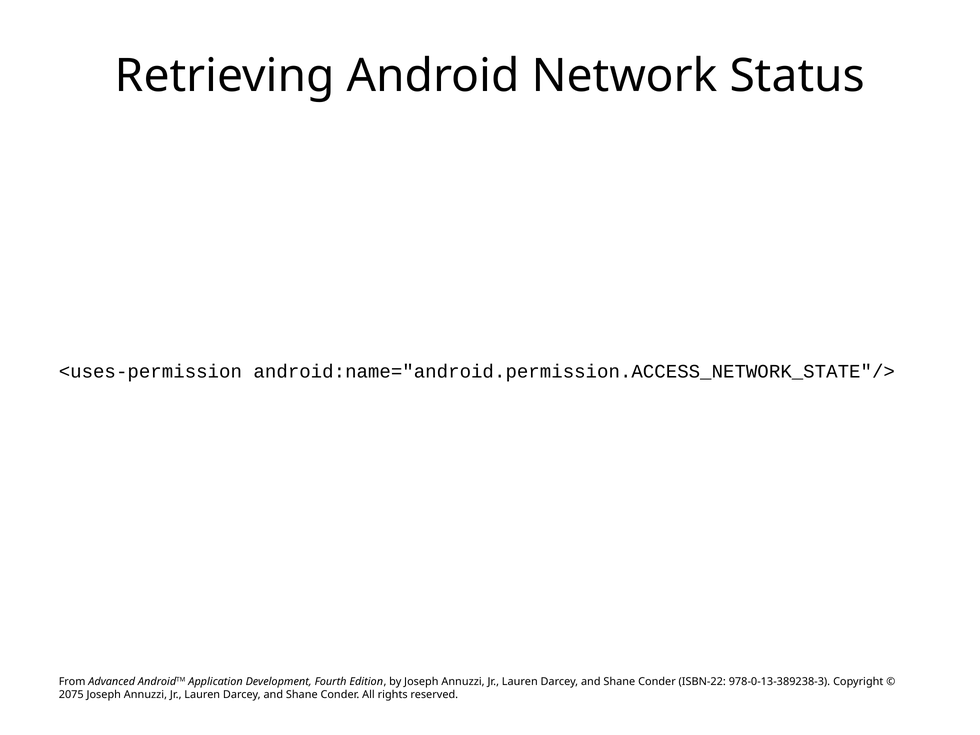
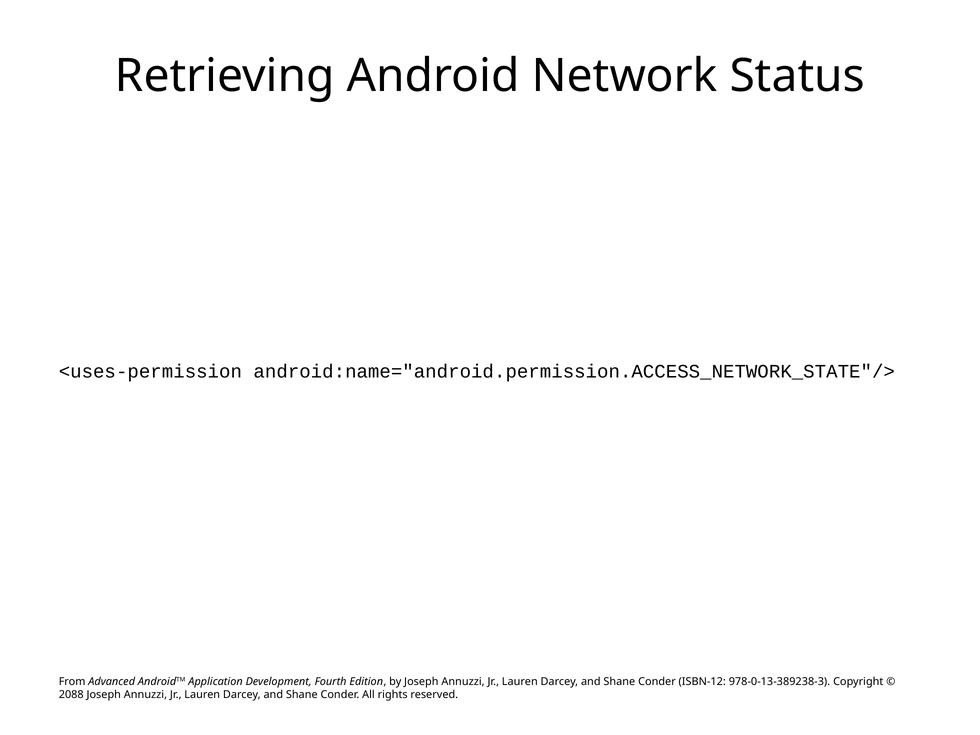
ISBN-22: ISBN-22 -> ISBN-12
2075: 2075 -> 2088
